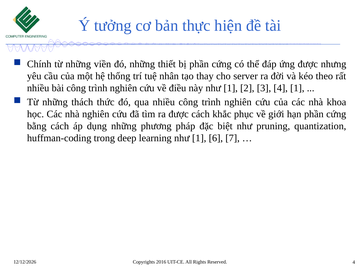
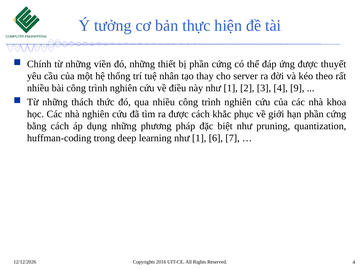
nhưng: nhưng -> thuyết
4 1: 1 -> 9
